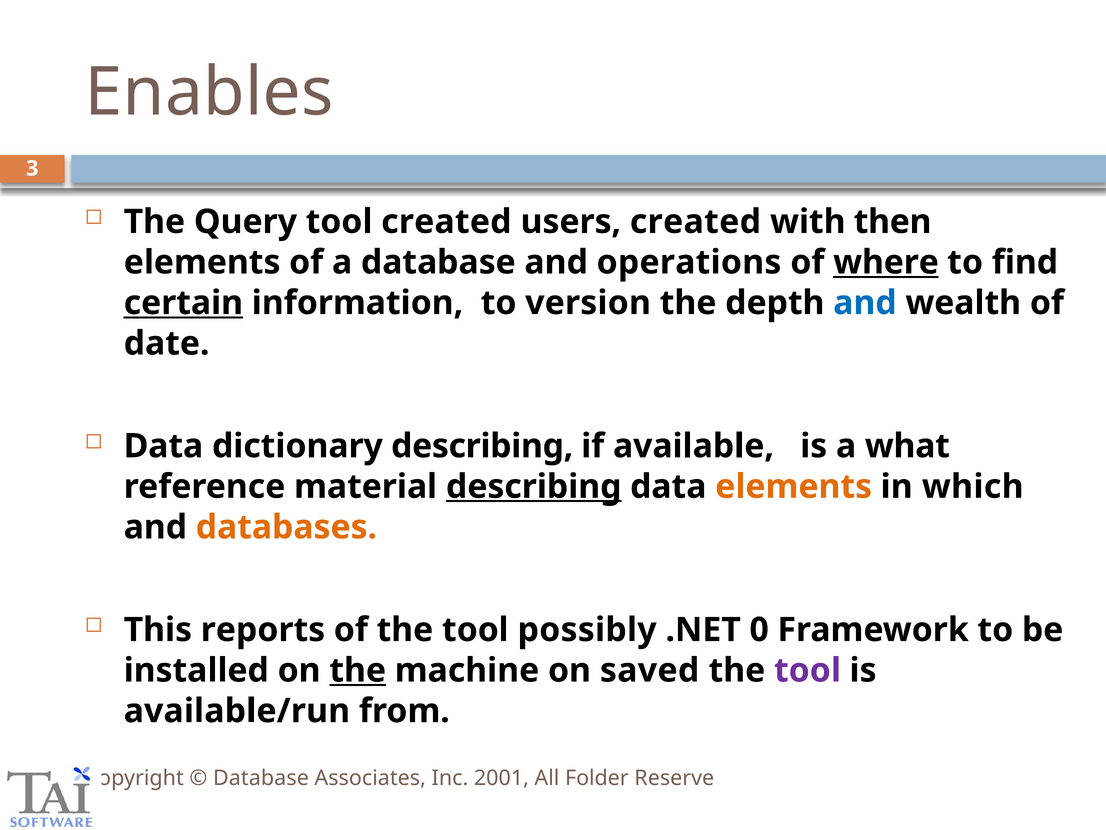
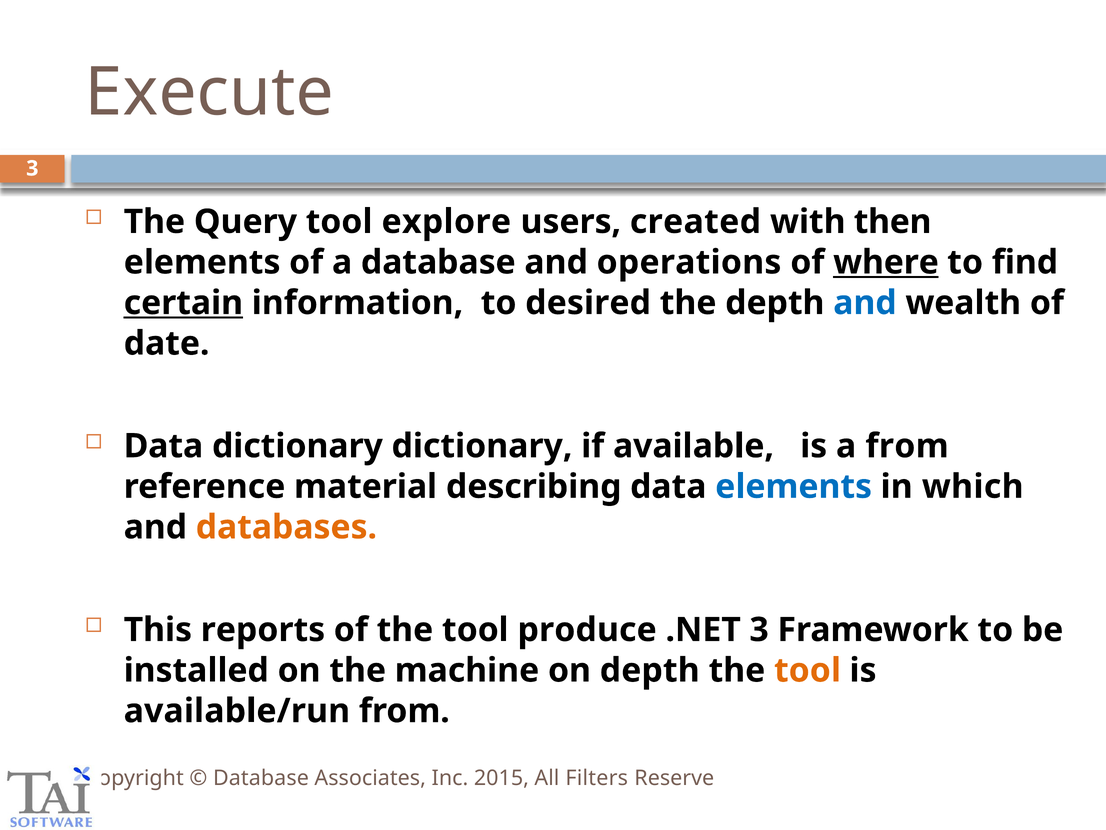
Enables: Enables -> Execute
tool created: created -> explore
version: version -> desired
dictionary describing: describing -> dictionary
a what: what -> from
describing at (534, 486) underline: present -> none
elements at (794, 486) colour: orange -> blue
possibly: possibly -> produce
.NET 0: 0 -> 3
the at (358, 670) underline: present -> none
on saved: saved -> depth
tool at (807, 670) colour: purple -> orange
2001: 2001 -> 2015
Folder: Folder -> Filters
